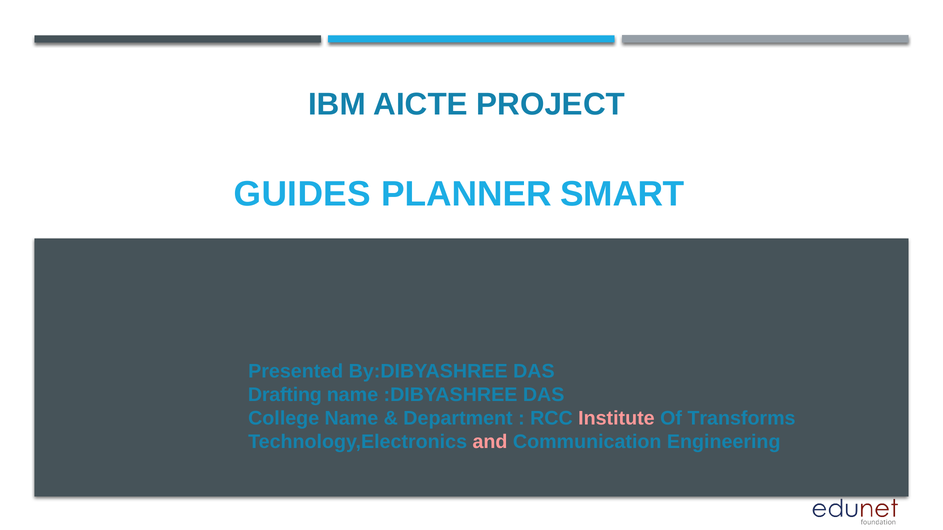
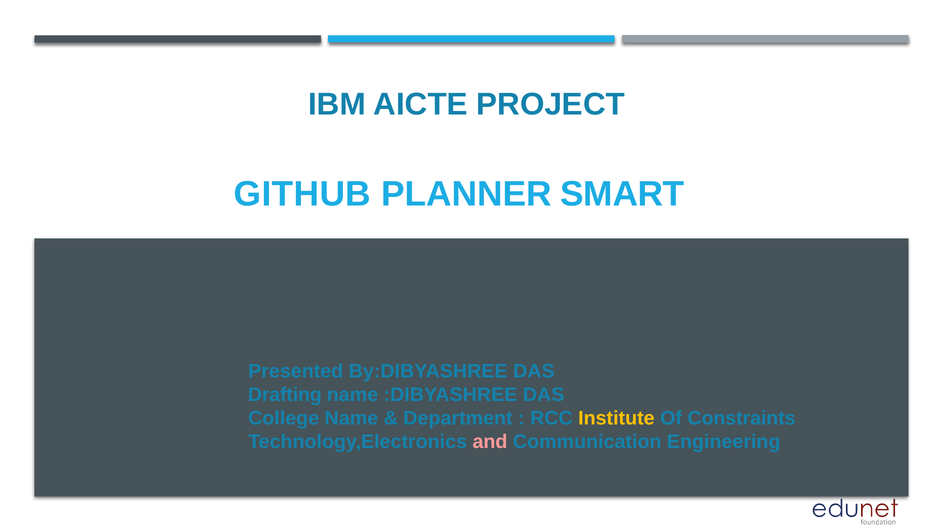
GUIDES: GUIDES -> GITHUB
Institute colour: pink -> yellow
Transforms: Transforms -> Constraints
